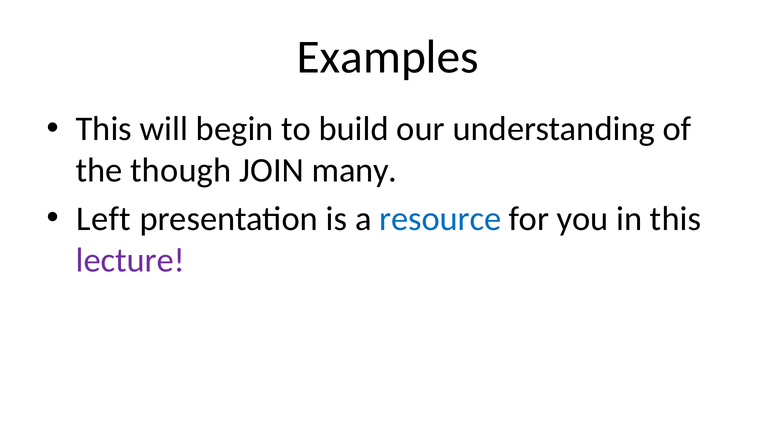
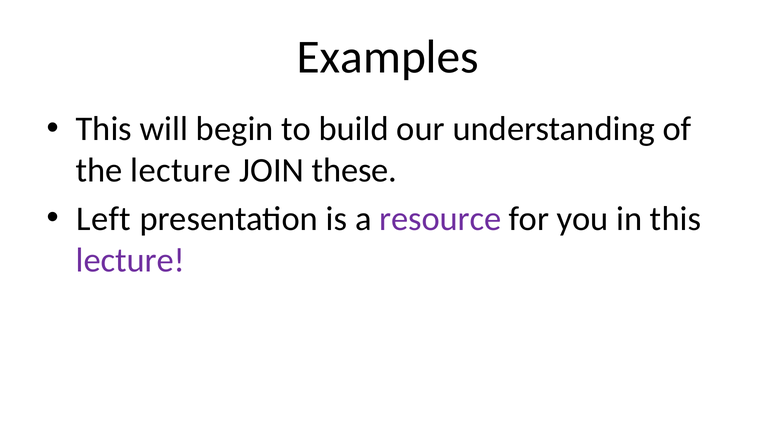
the though: though -> lecture
many: many -> these
resource colour: blue -> purple
